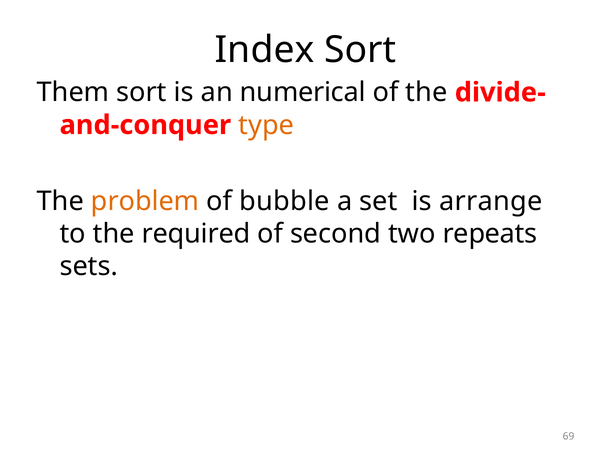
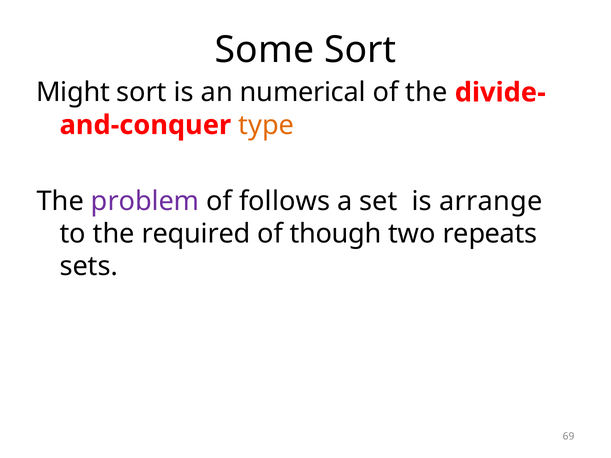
Index: Index -> Some
Them: Them -> Might
problem colour: orange -> purple
bubble: bubble -> follows
second: second -> though
